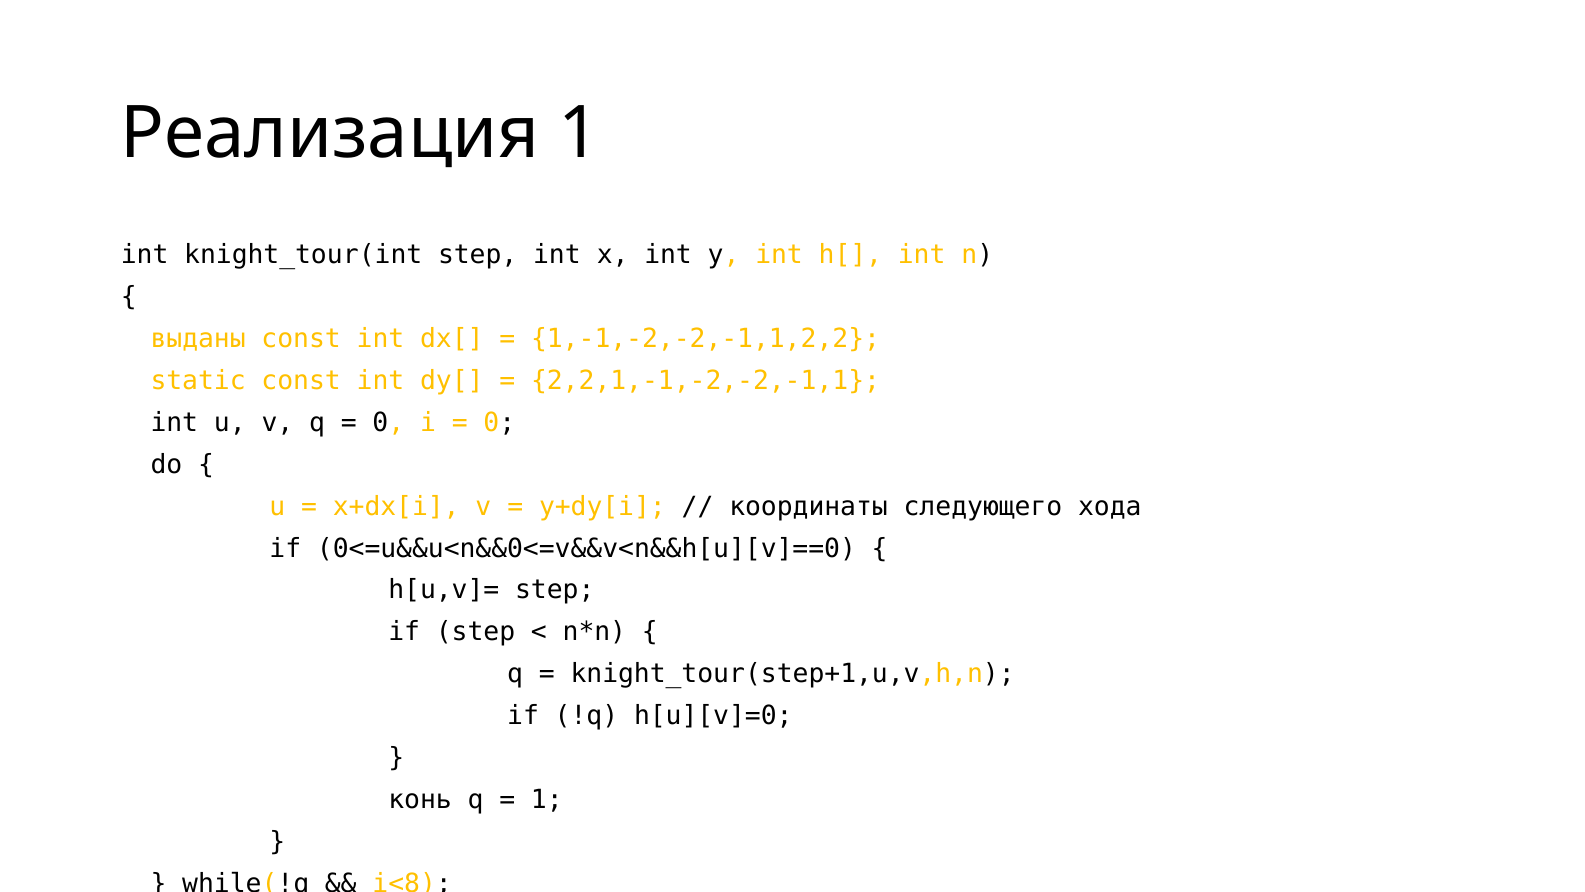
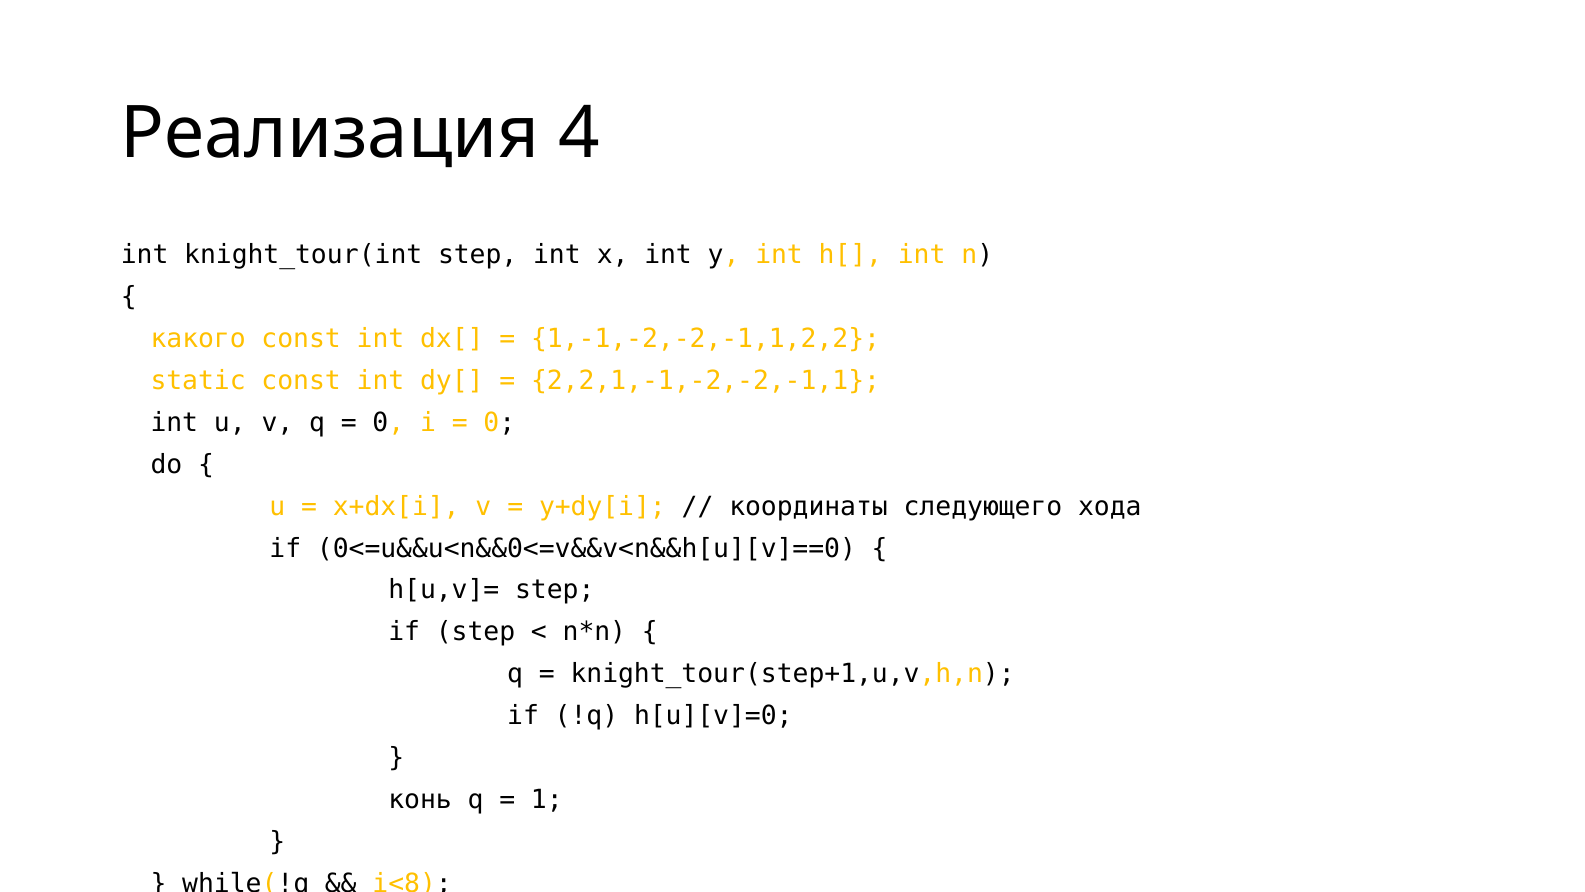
Реализация 1: 1 -> 4
выданы: выданы -> какого
